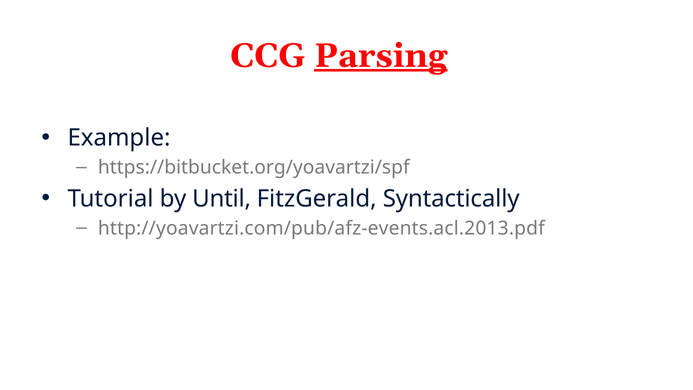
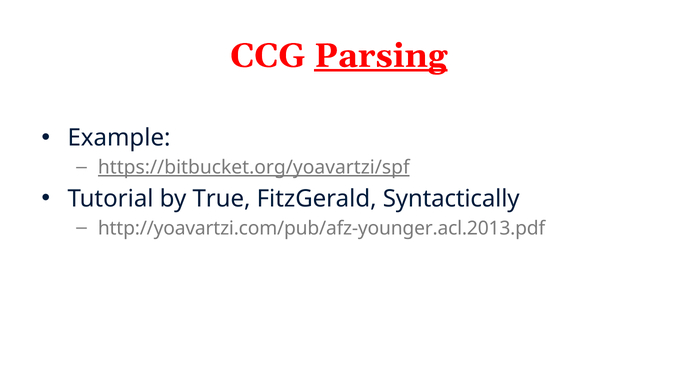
https://bitbucket.org/yoavartzi/spf underline: none -> present
Until: Until -> True
http://yoavartzi.com/pub/afz-events.acl.2013.pdf: http://yoavartzi.com/pub/afz-events.acl.2013.pdf -> http://yoavartzi.com/pub/afz-younger.acl.2013.pdf
